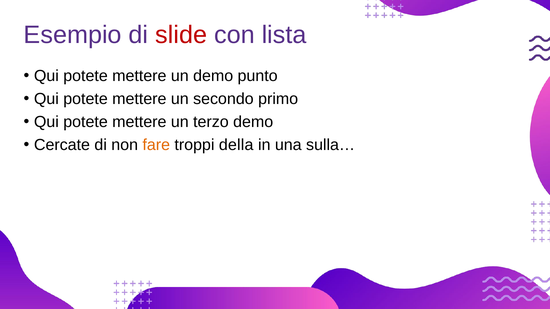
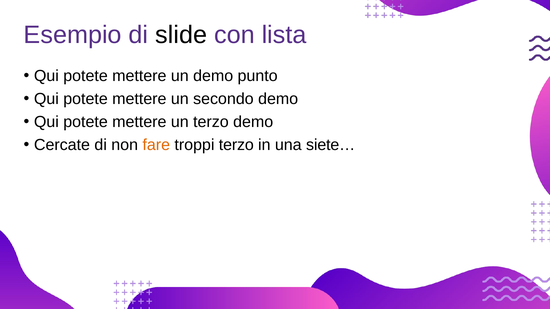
slide colour: red -> black
secondo primo: primo -> demo
troppi della: della -> terzo
sulla…: sulla… -> siete…
